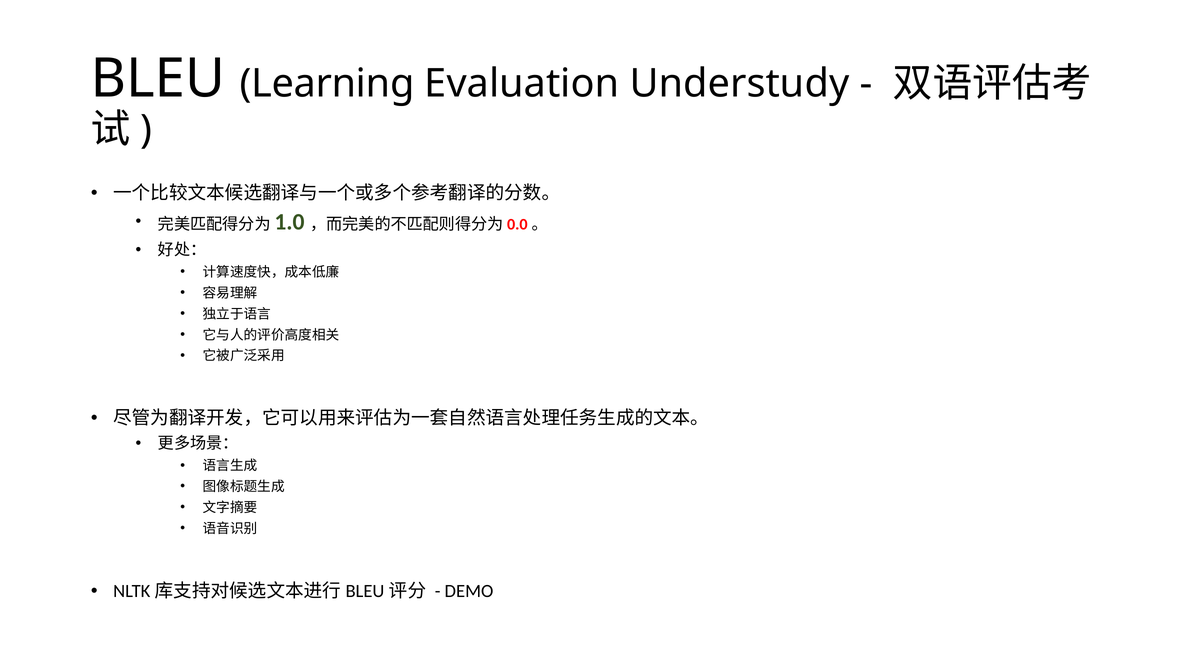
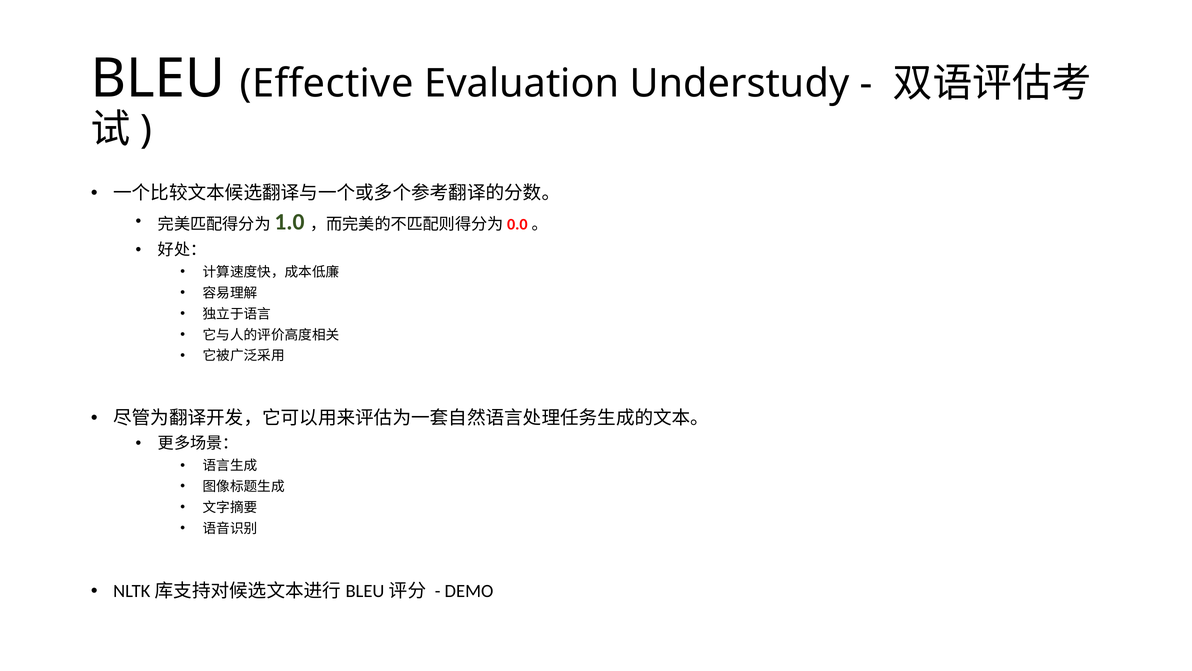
Learning: Learning -> Effective
